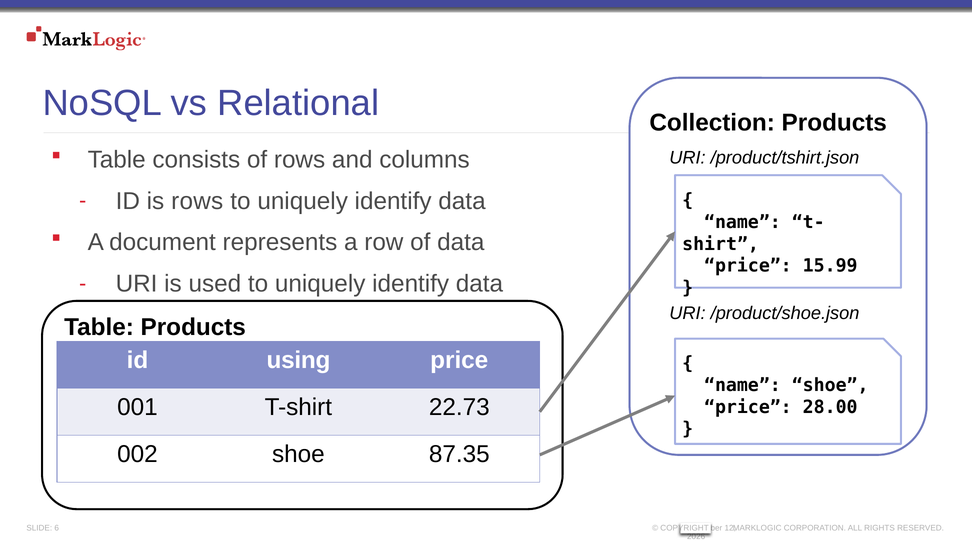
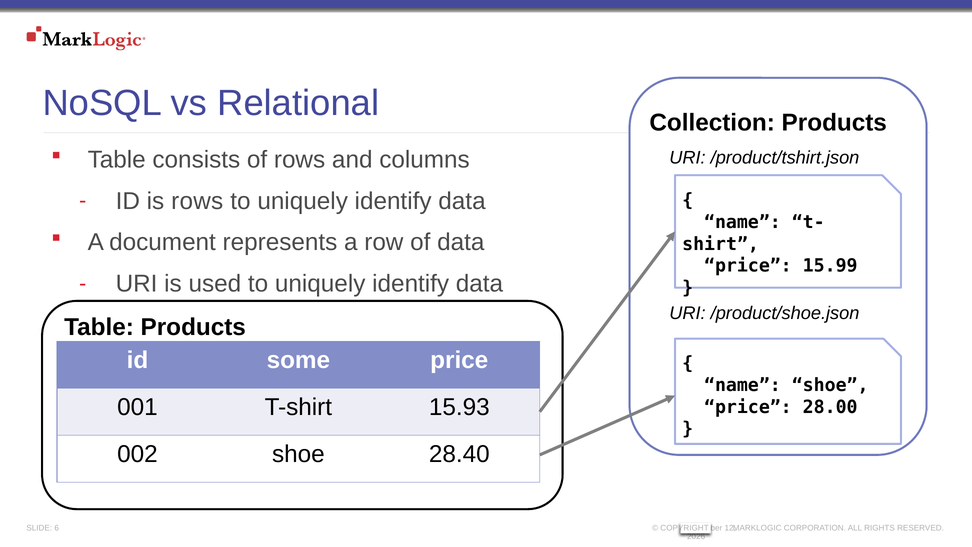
using: using -> some
22.73: 22.73 -> 15.93
87.35: 87.35 -> 28.40
